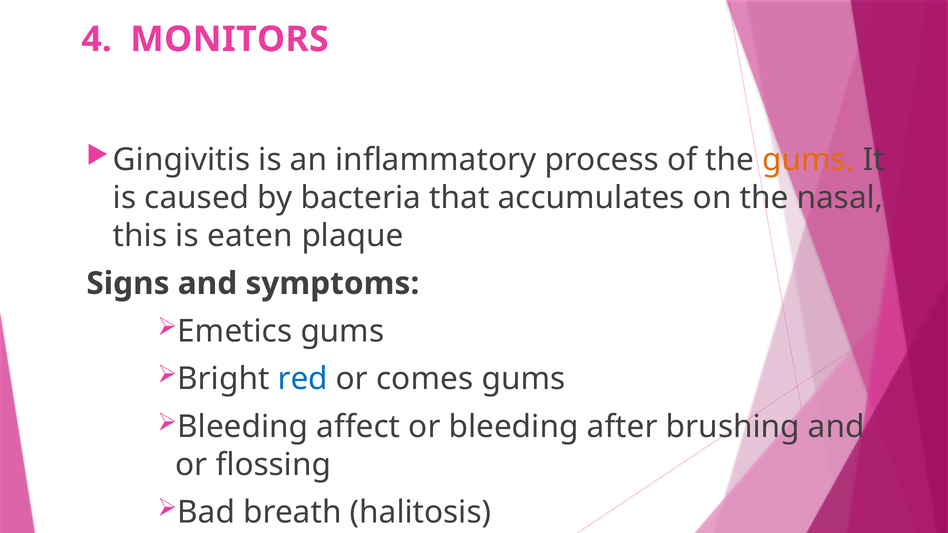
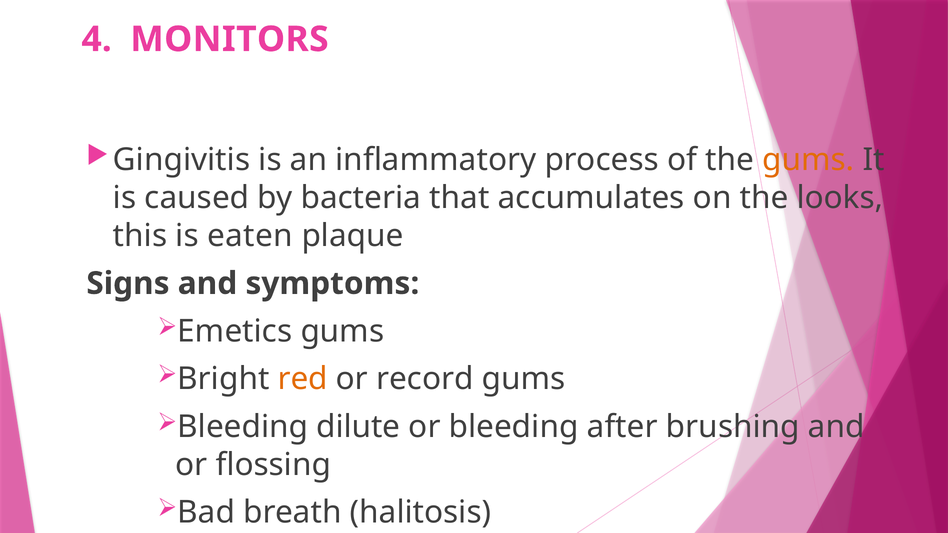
nasal: nasal -> looks
red colour: blue -> orange
comes: comes -> record
affect: affect -> dilute
